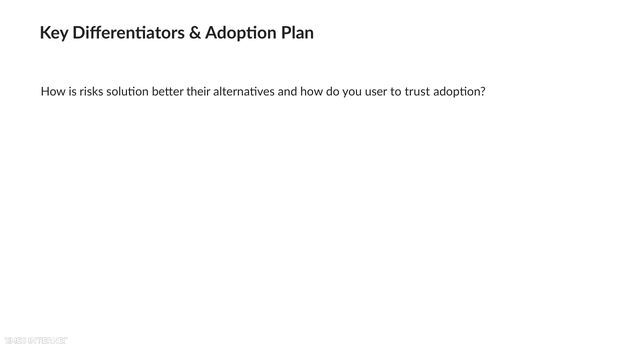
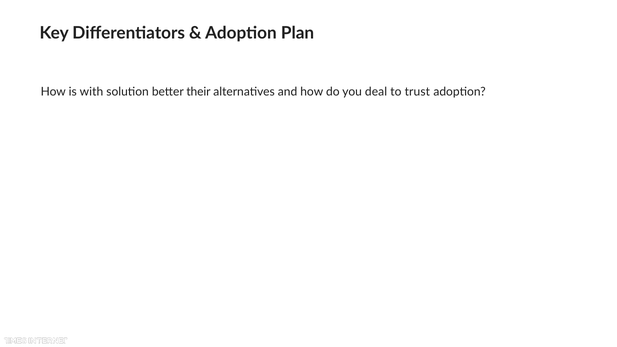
risks: risks -> with
user: user -> deal
